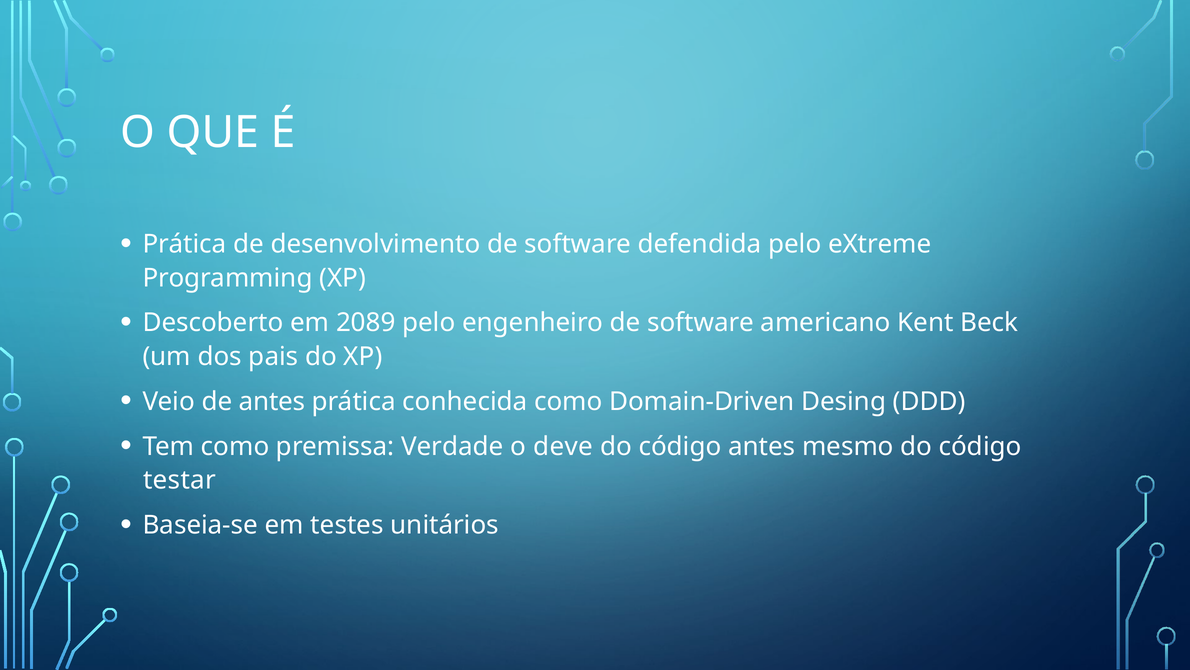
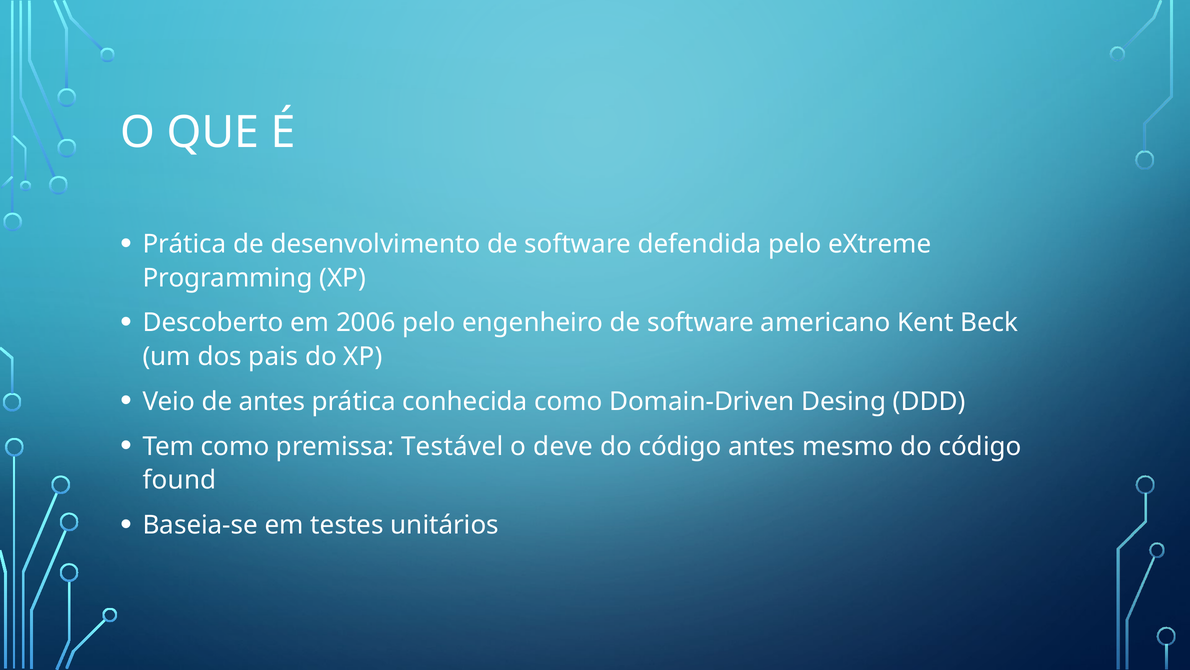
2089: 2089 -> 2006
Verdade: Verdade -> Testável
testar: testar -> found
